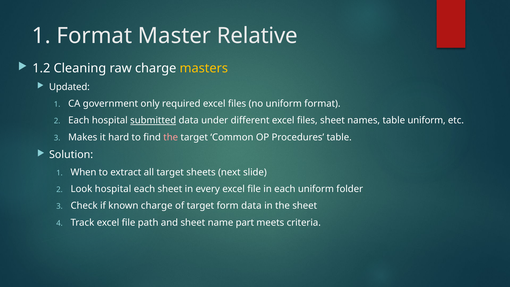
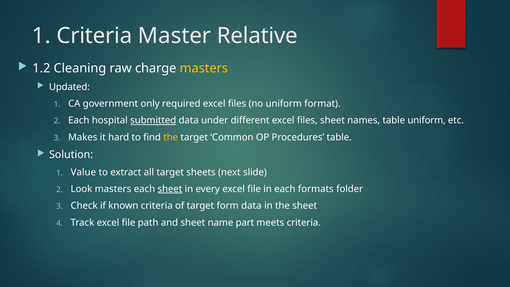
1 Format: Format -> Criteria
the at (171, 137) colour: pink -> yellow
When: When -> Value
Look hospital: hospital -> masters
sheet at (170, 189) underline: none -> present
each uniform: uniform -> formats
known charge: charge -> criteria
